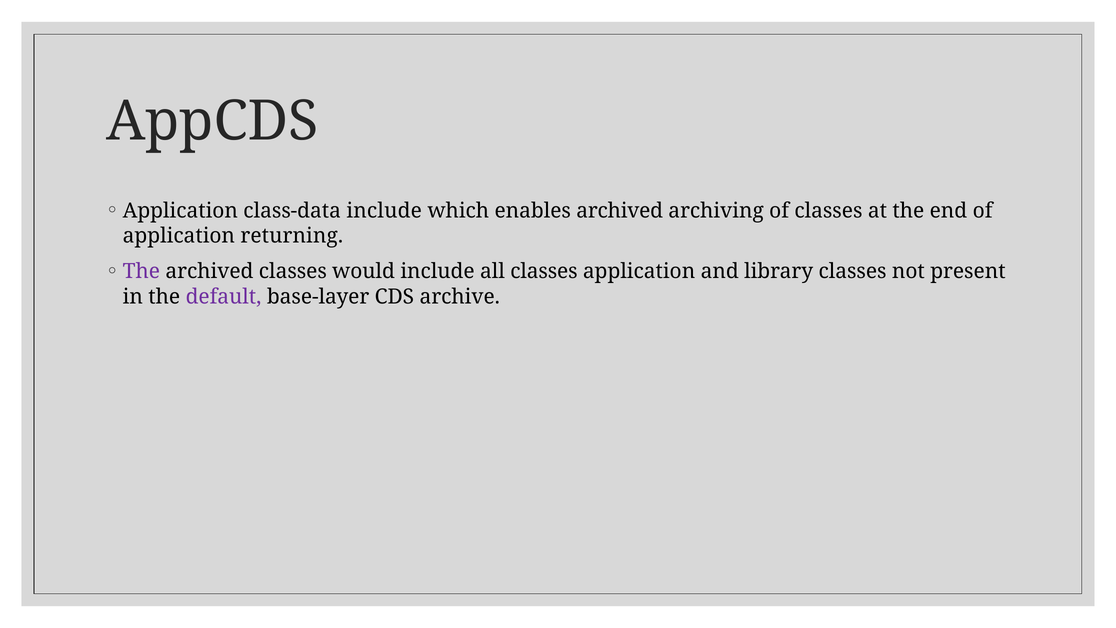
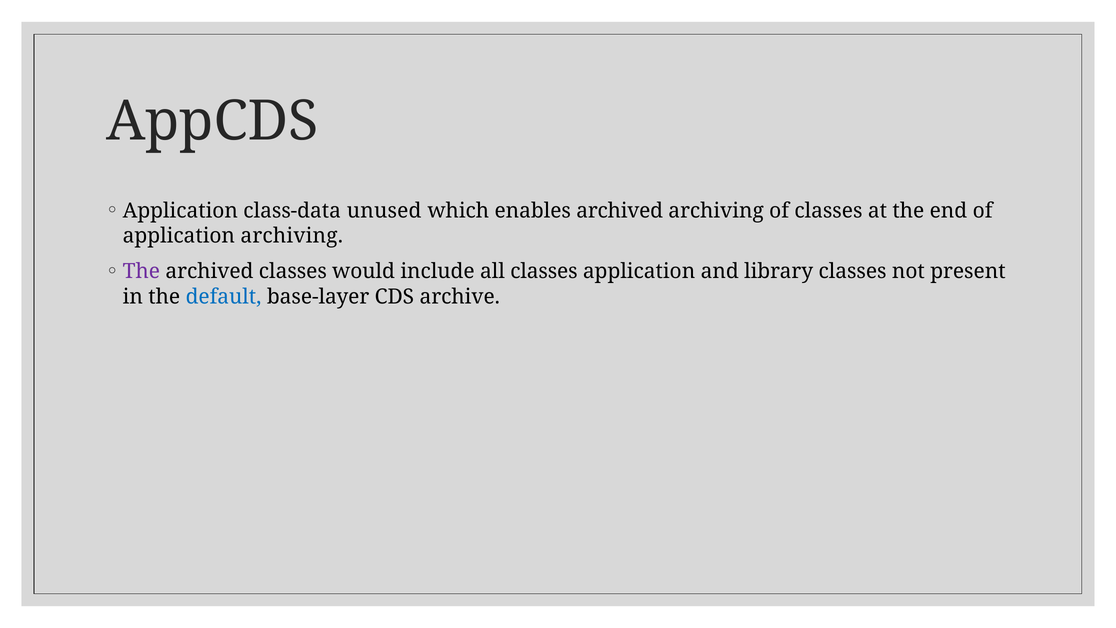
class-data include: include -> unused
application returning: returning -> archiving
default colour: purple -> blue
